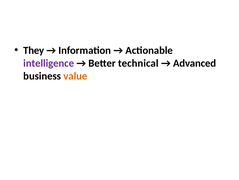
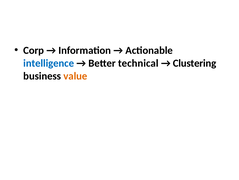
They: They -> Corp
intelligence colour: purple -> blue
Advanced: Advanced -> Clustering
